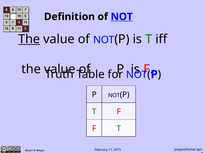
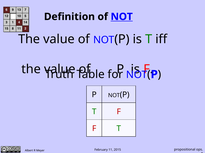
The at (29, 39) underline: present -> none
